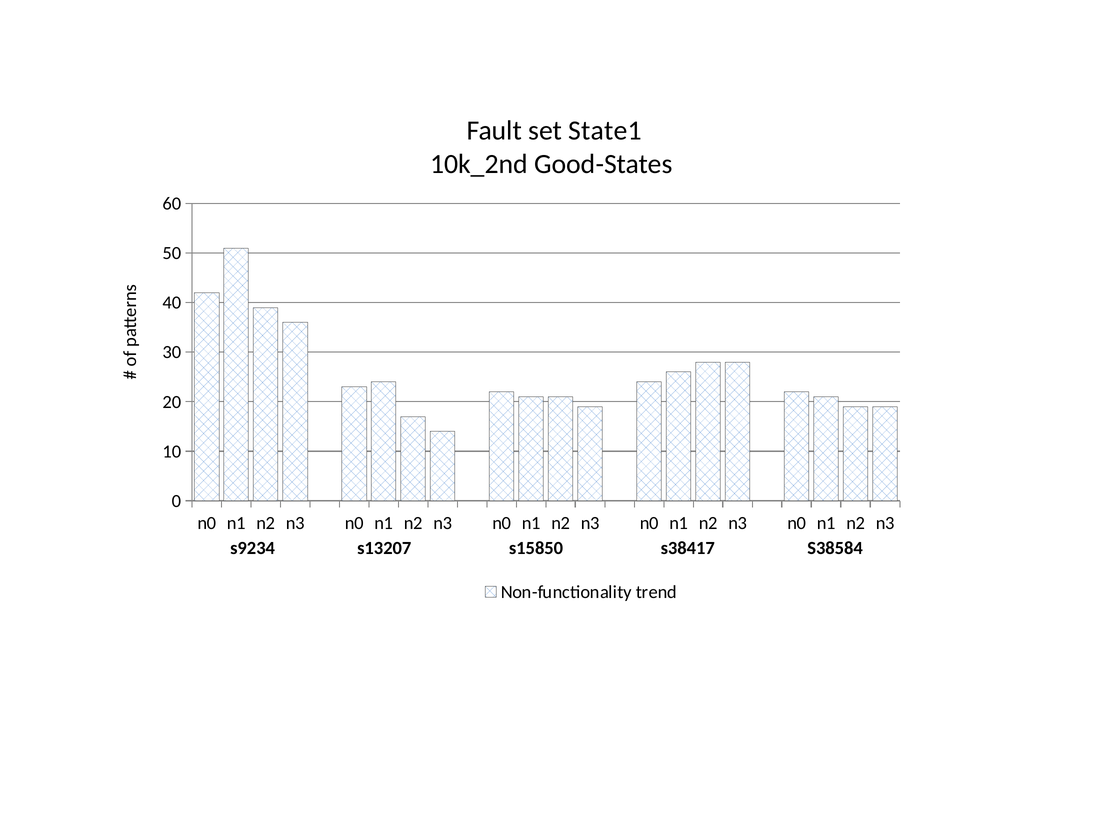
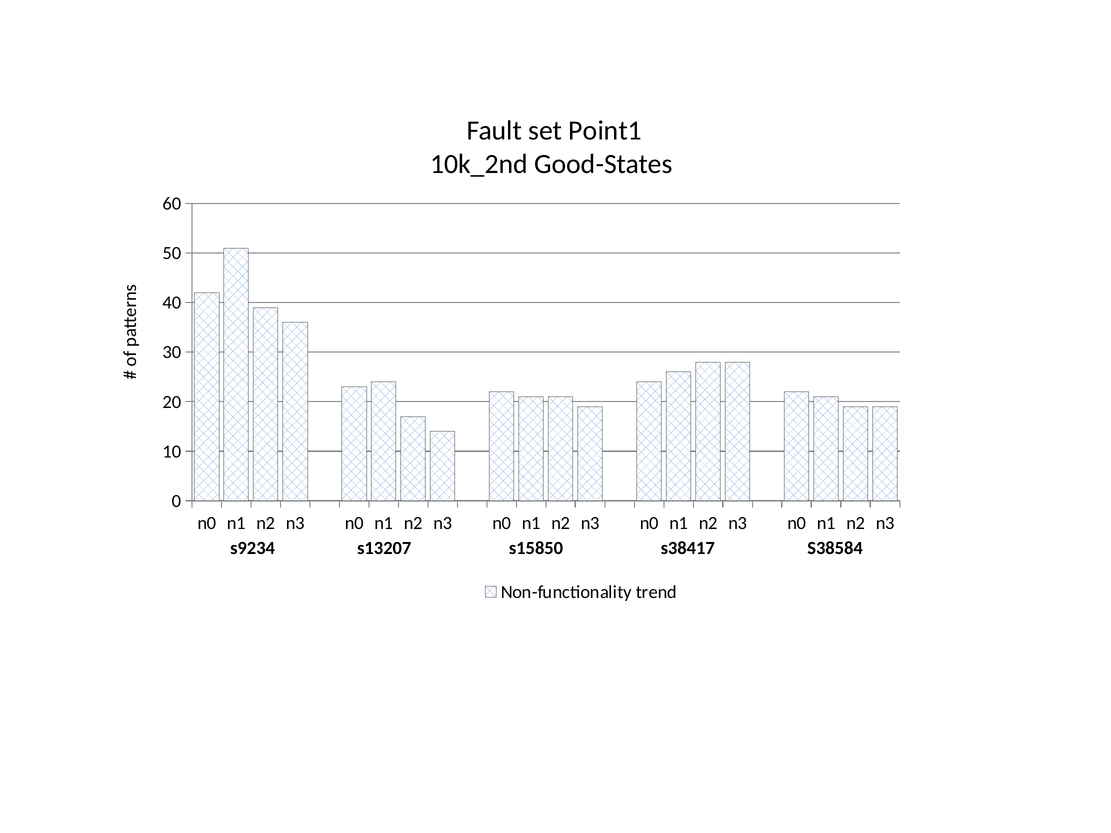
State1: State1 -> Point1
